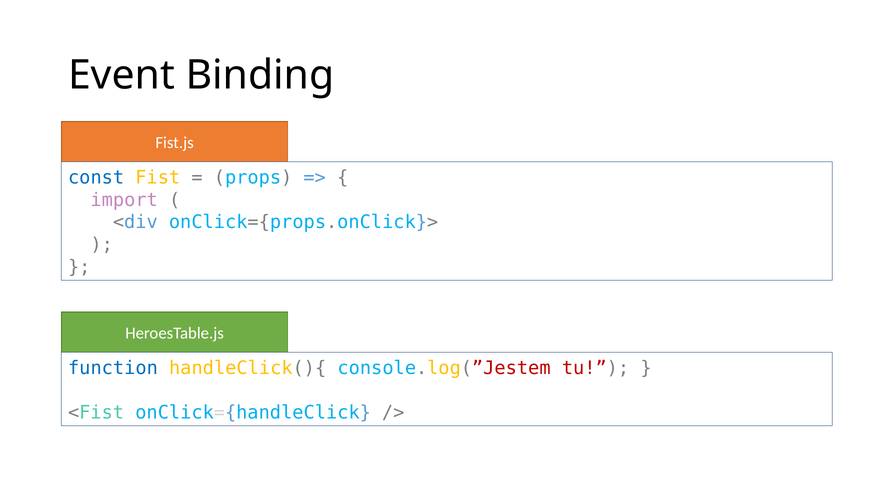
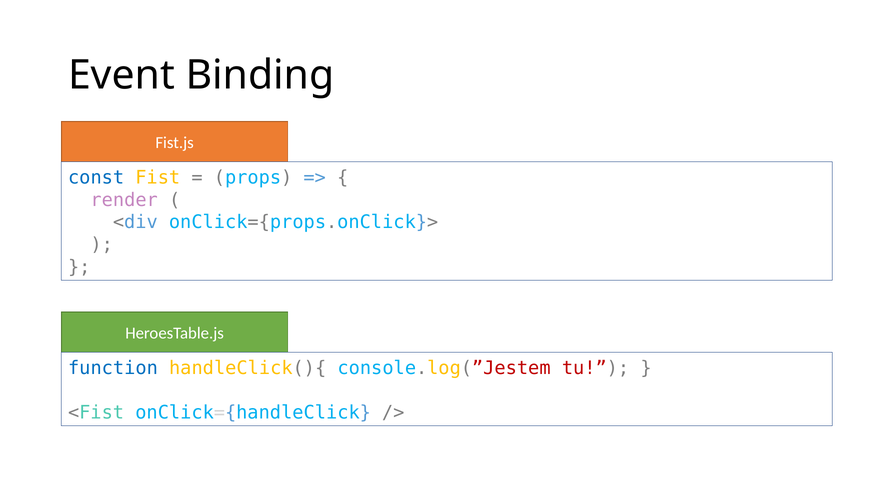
import: import -> render
